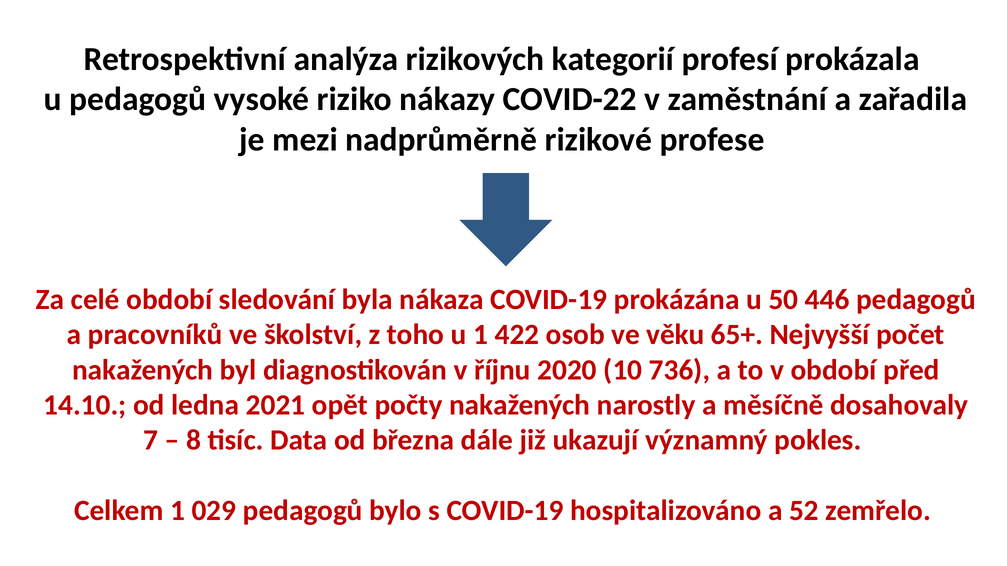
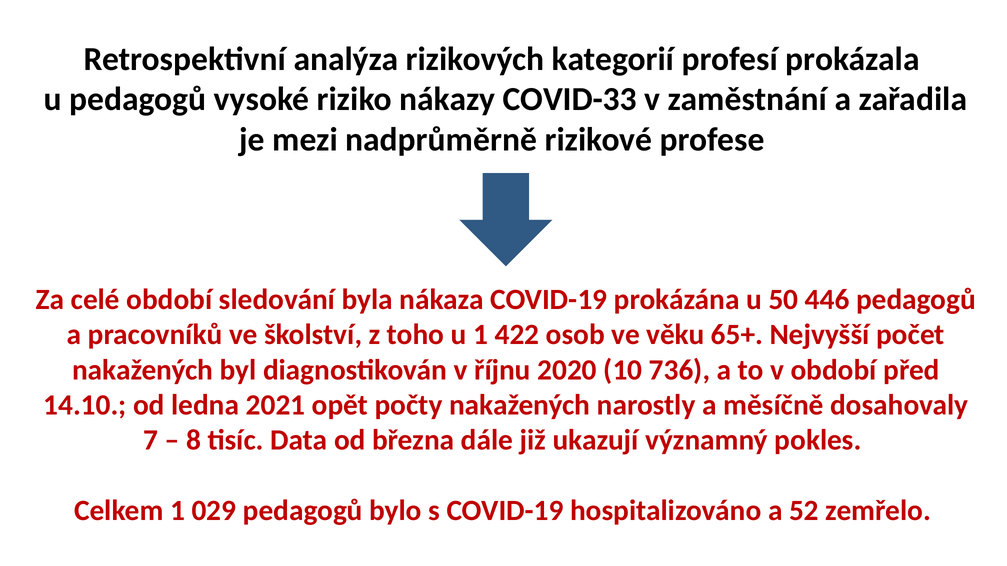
COVID-22: COVID-22 -> COVID-33
